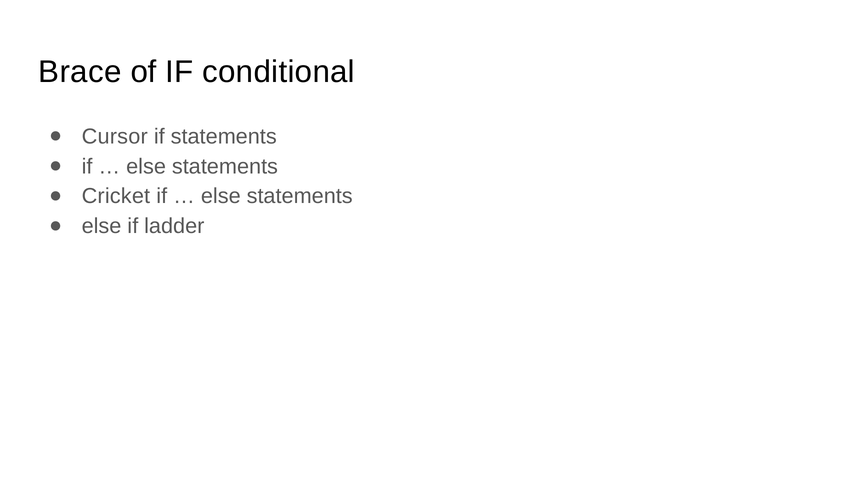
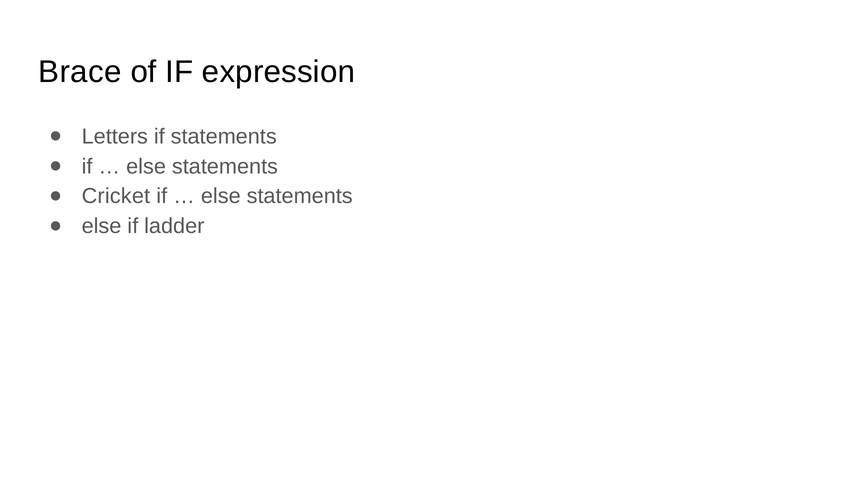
conditional: conditional -> expression
Cursor: Cursor -> Letters
